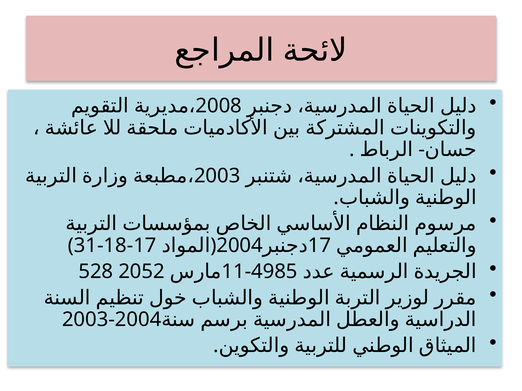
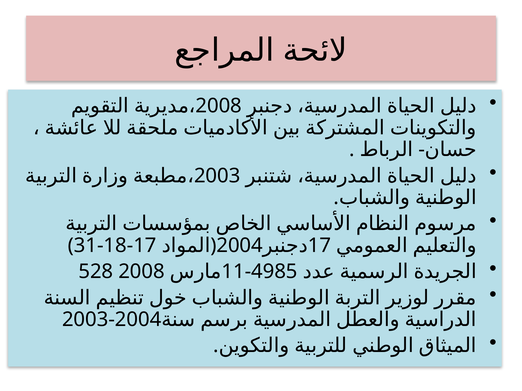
2052 at (142, 272): 2052 -> 2008
